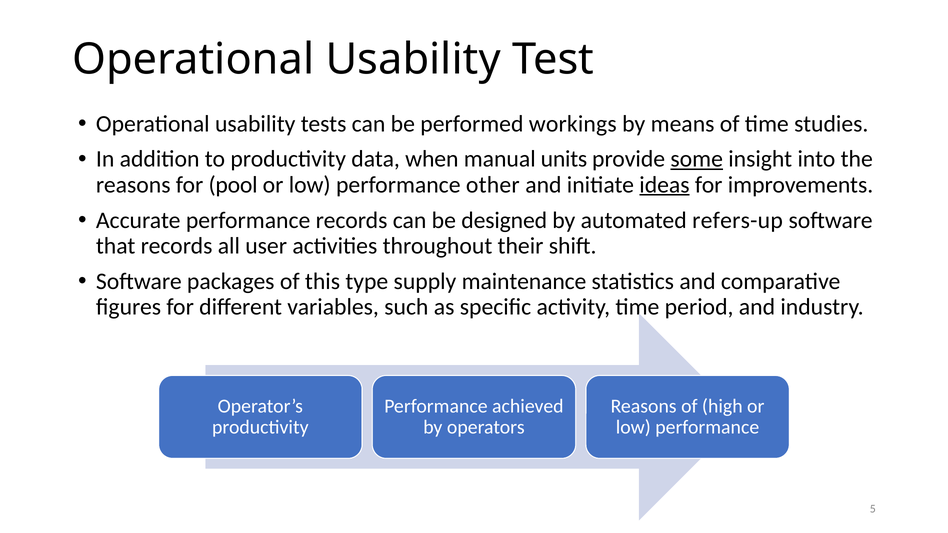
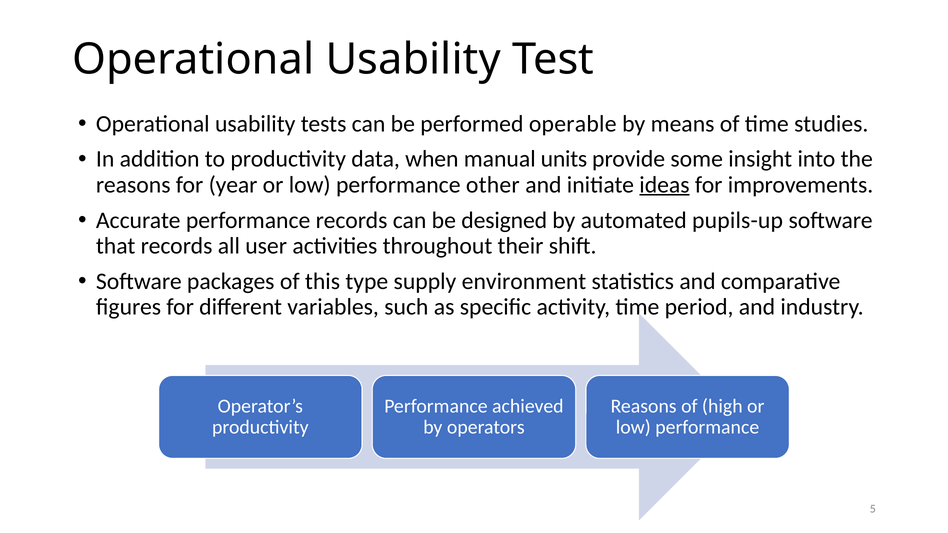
workings: workings -> operable
some underline: present -> none
pool: pool -> year
refers-up: refers-up -> pupils-up
maintenance: maintenance -> environment
